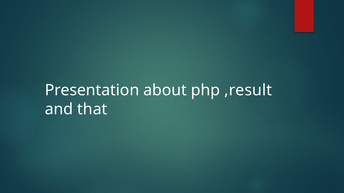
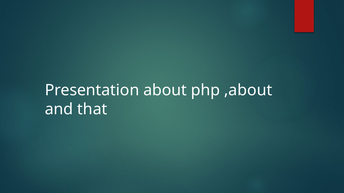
,result: ,result -> ,about
